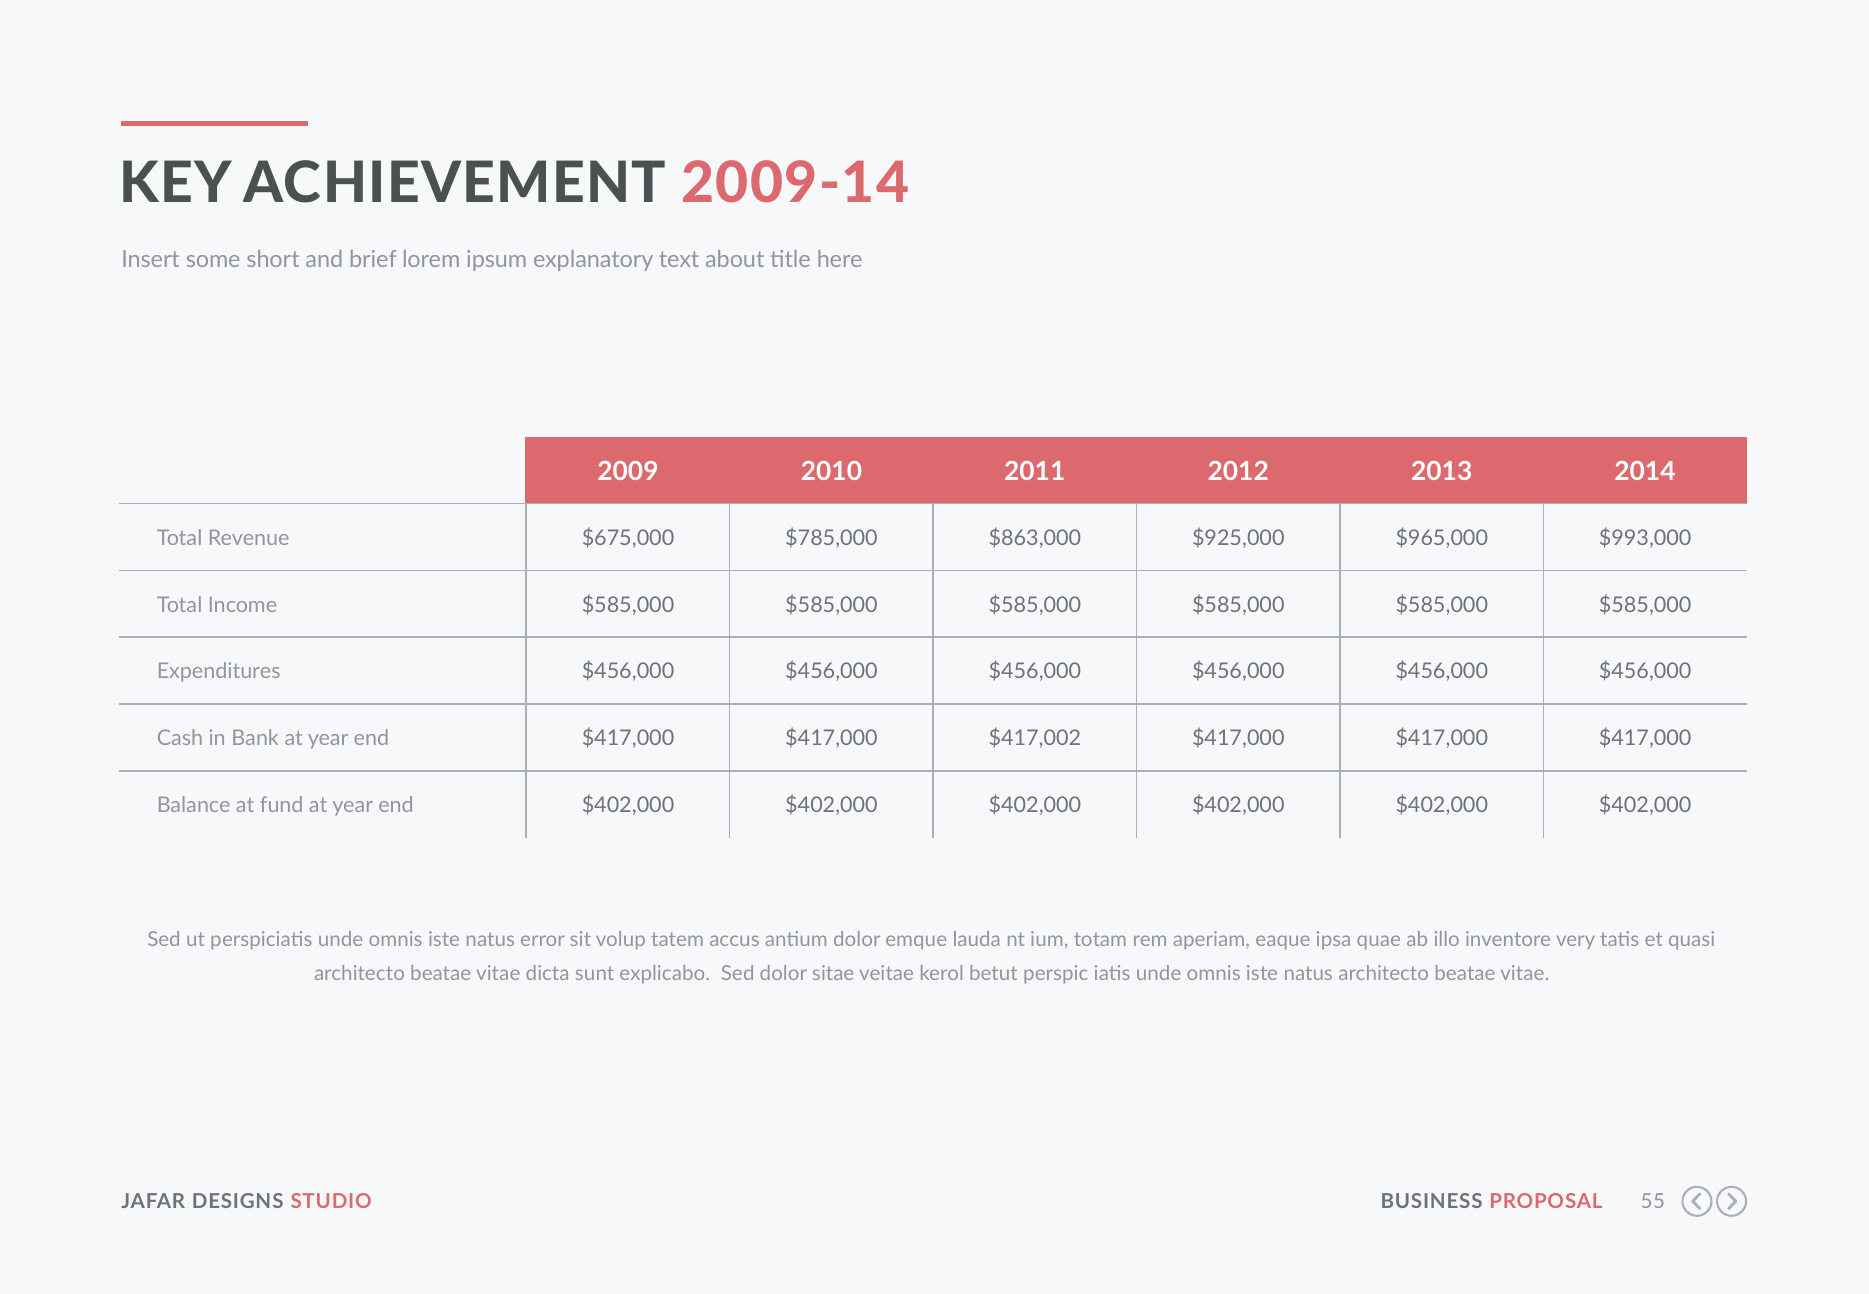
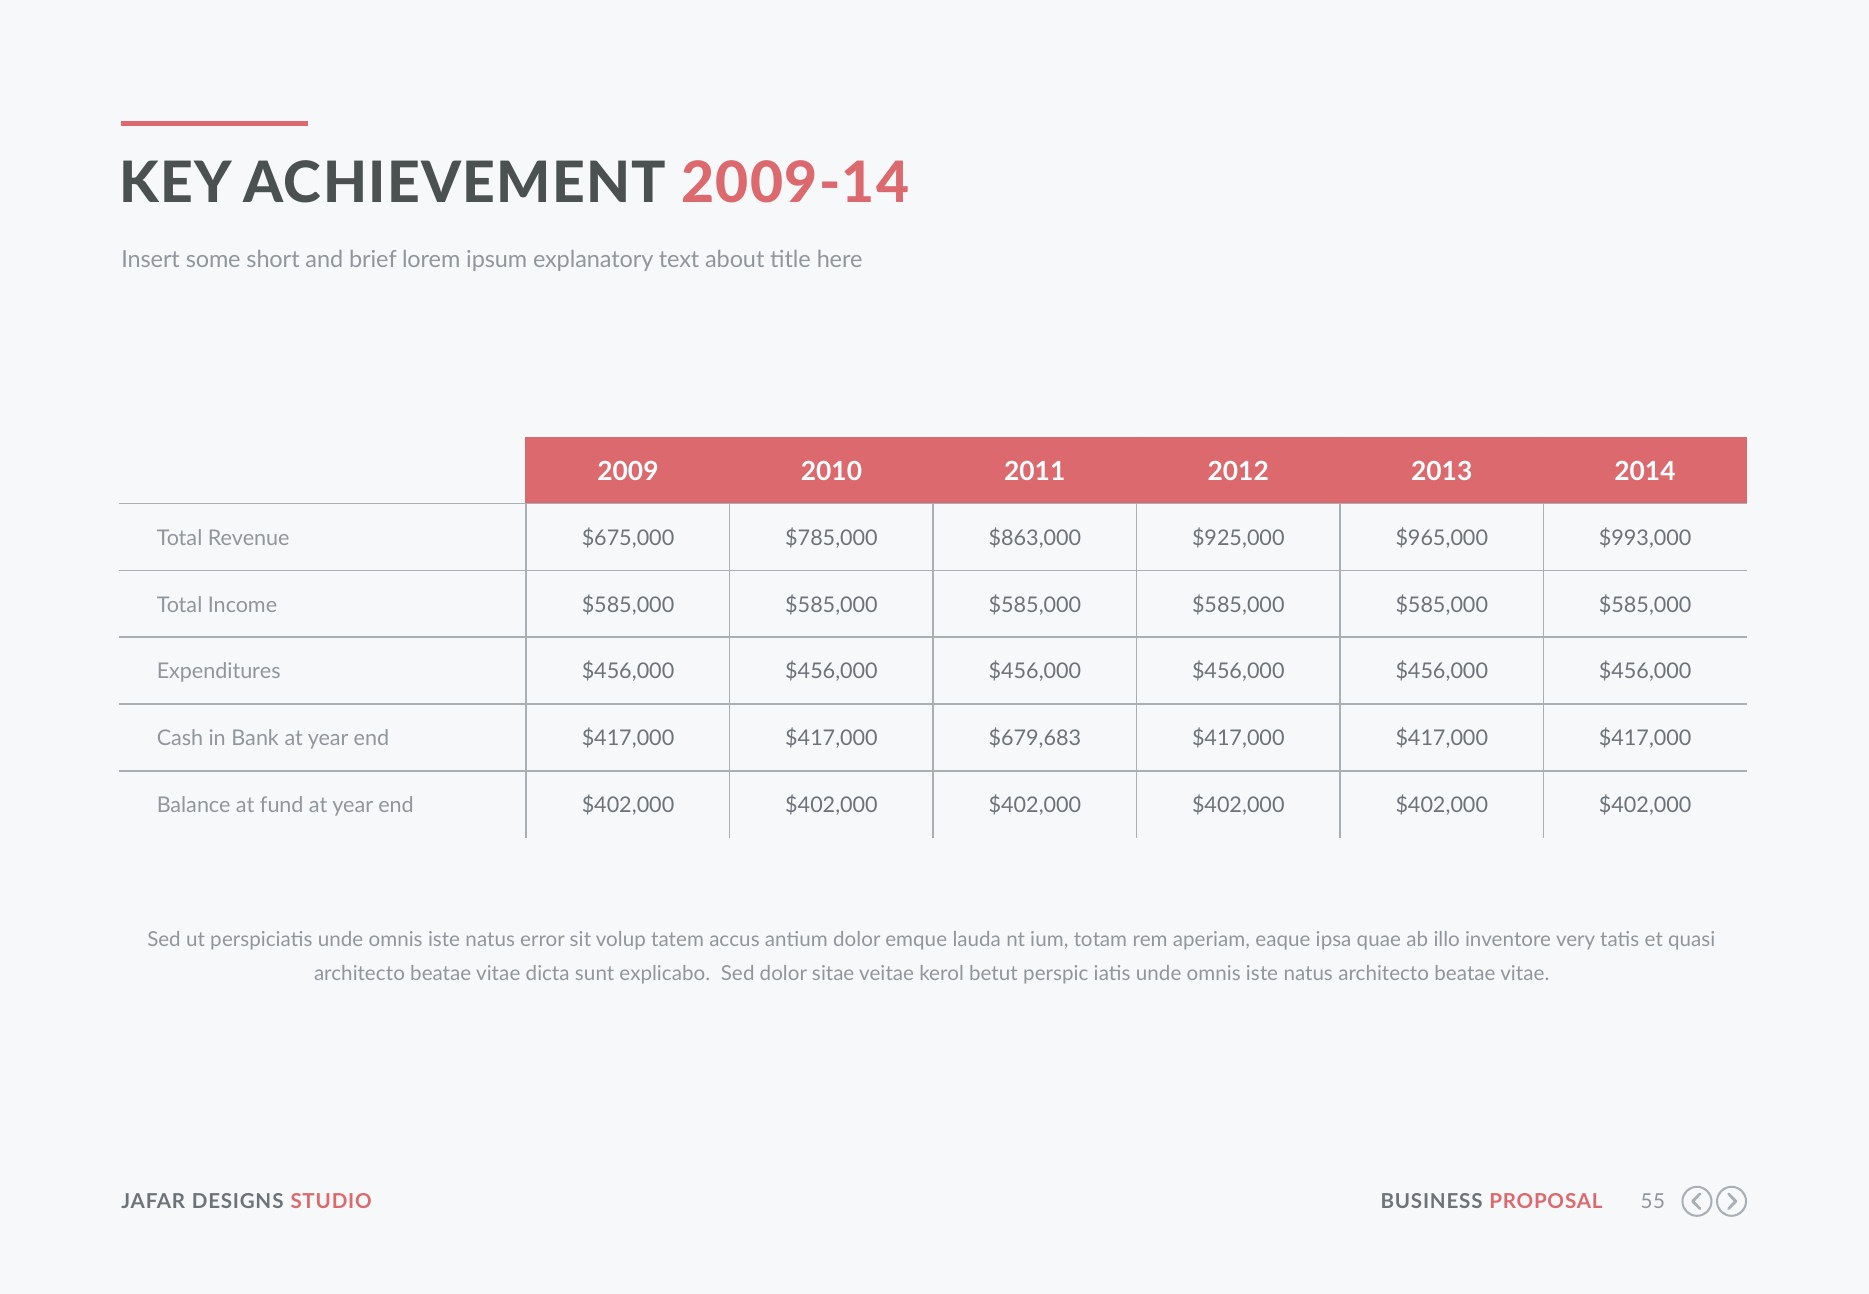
$417,002: $417,002 -> $679,683
